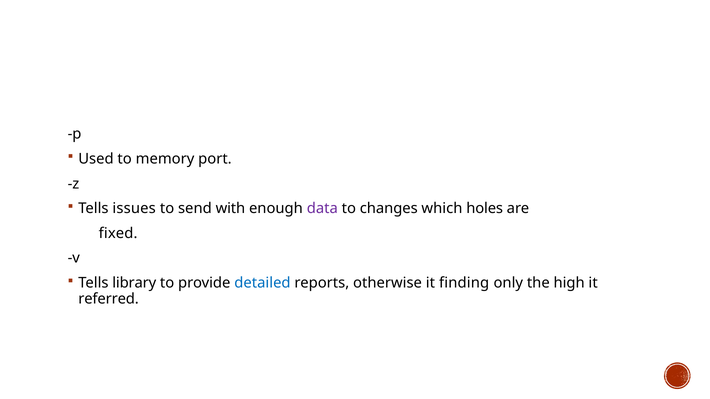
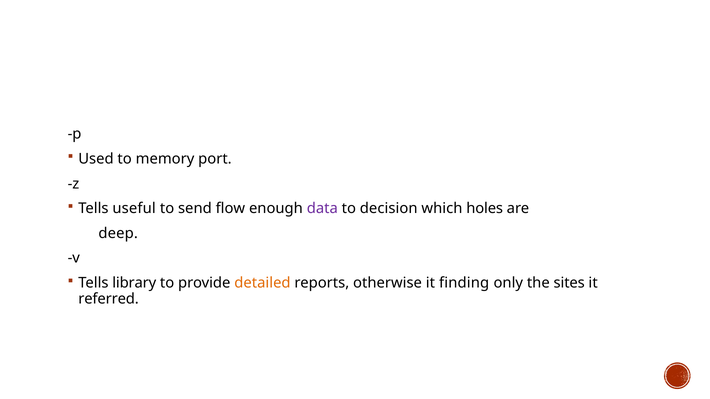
issues: issues -> useful
with: with -> flow
changes: changes -> decision
fixed: fixed -> deep
detailed colour: blue -> orange
high: high -> sites
